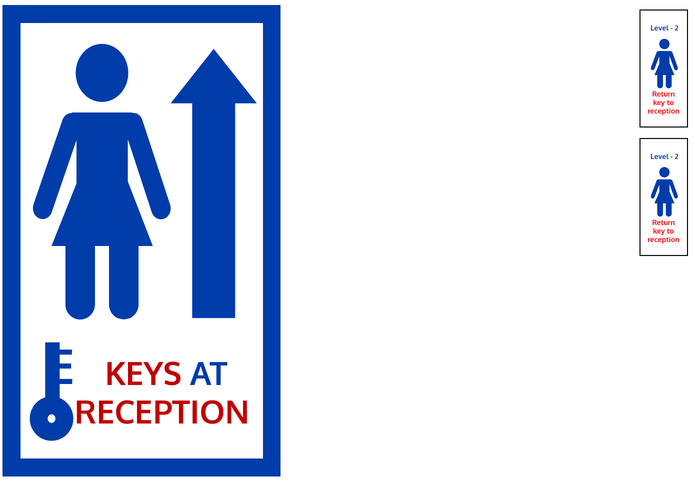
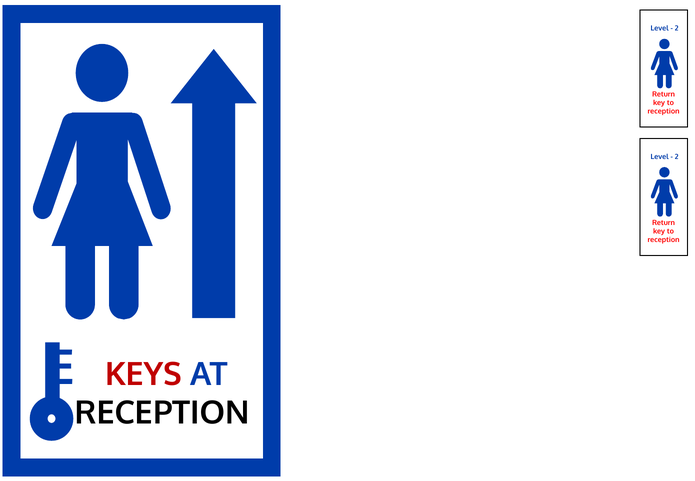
RECEPTION at (162, 413) colour: red -> black
